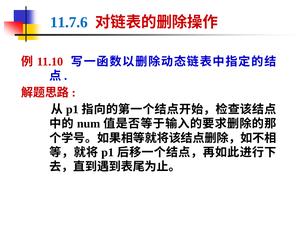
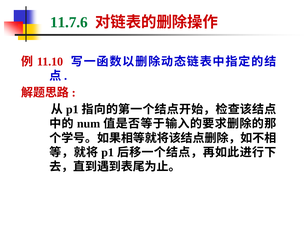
11.7.6 colour: blue -> green
